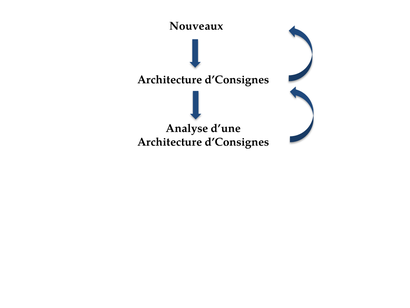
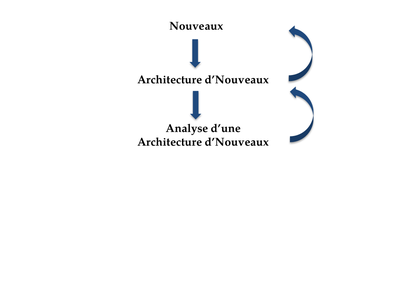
d’Consignes at (237, 79): d’Consignes -> d’Nouveaux
d’Consignes at (237, 142): d’Consignes -> d’Nouveaux
